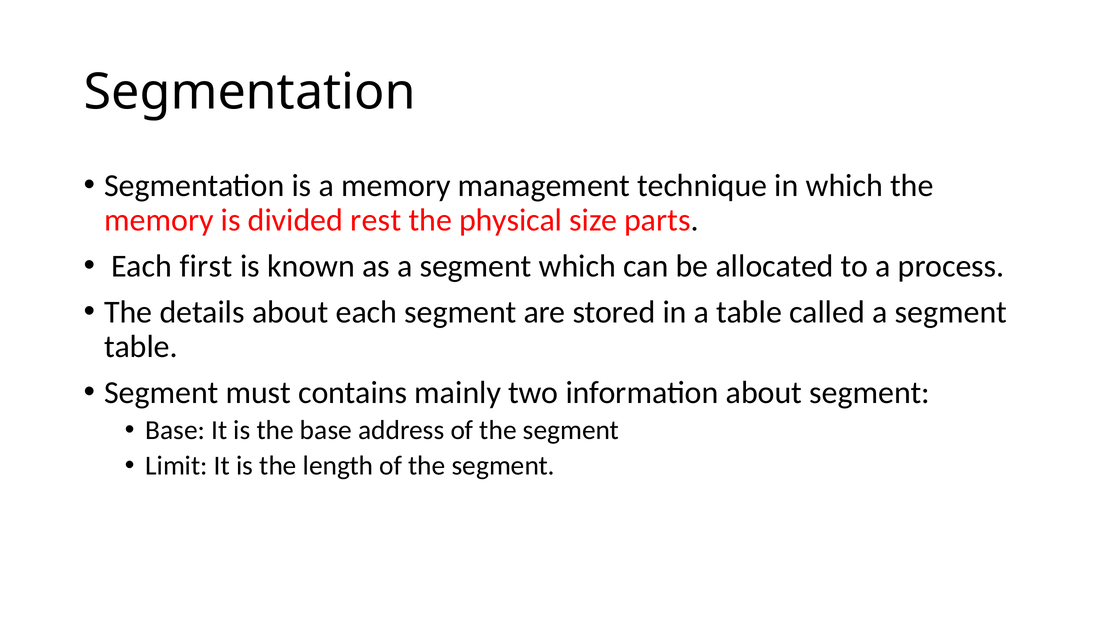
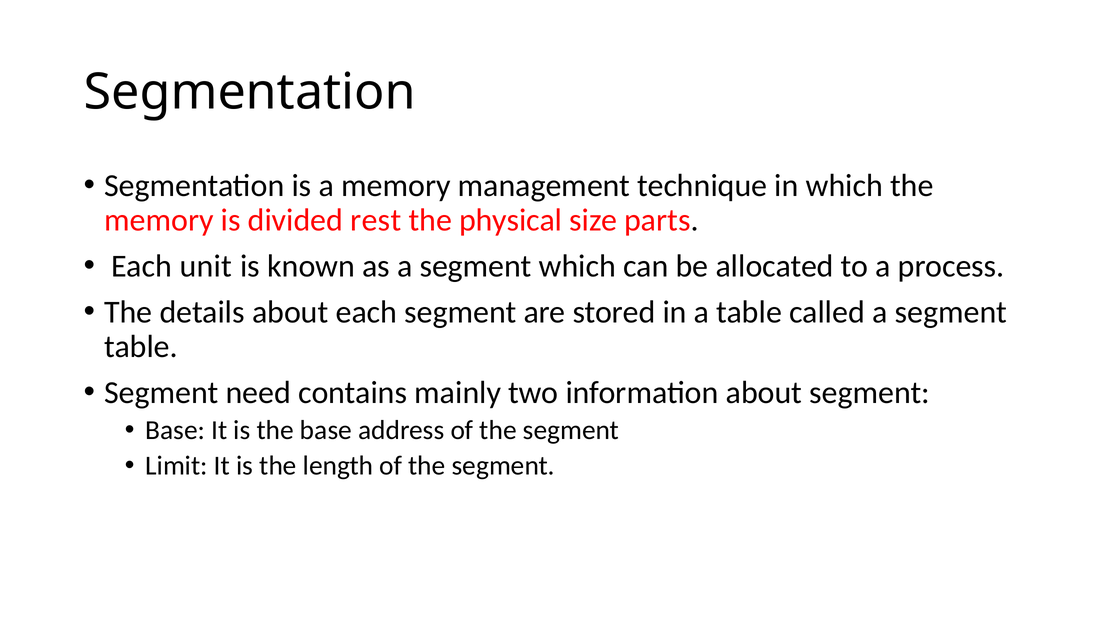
first: first -> unit
must: must -> need
